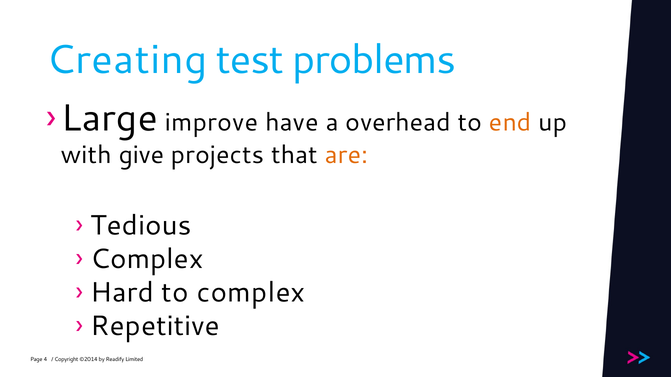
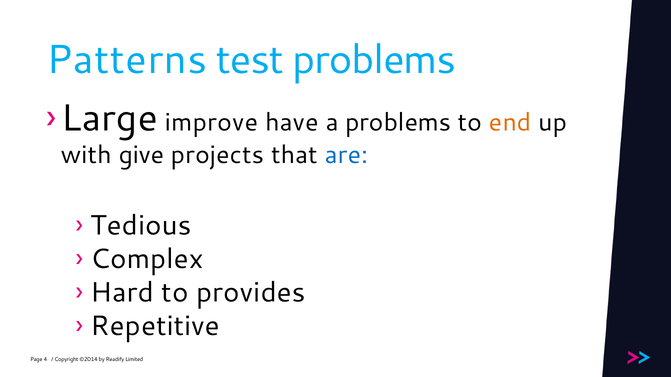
Creating: Creating -> Patterns
a overhead: overhead -> problems
are colour: orange -> blue
complex: complex -> provides
